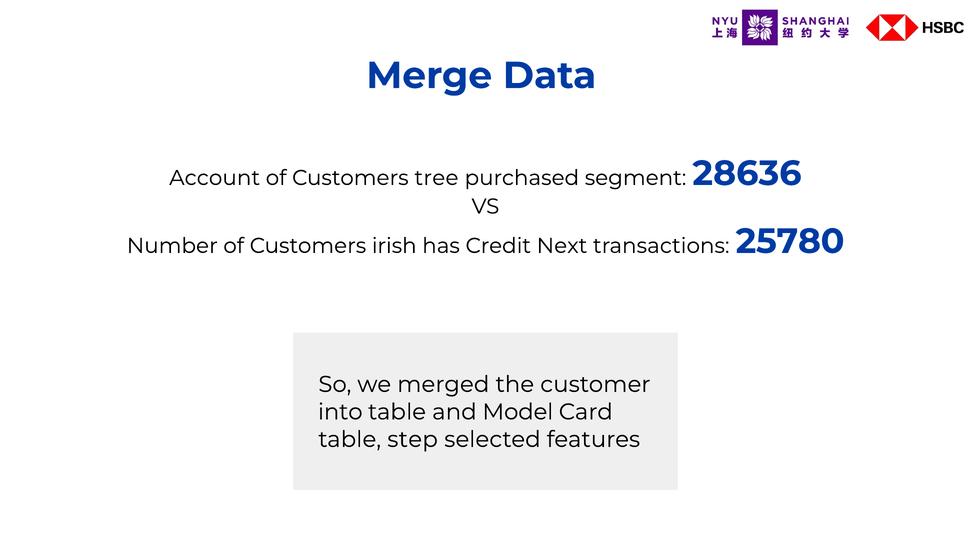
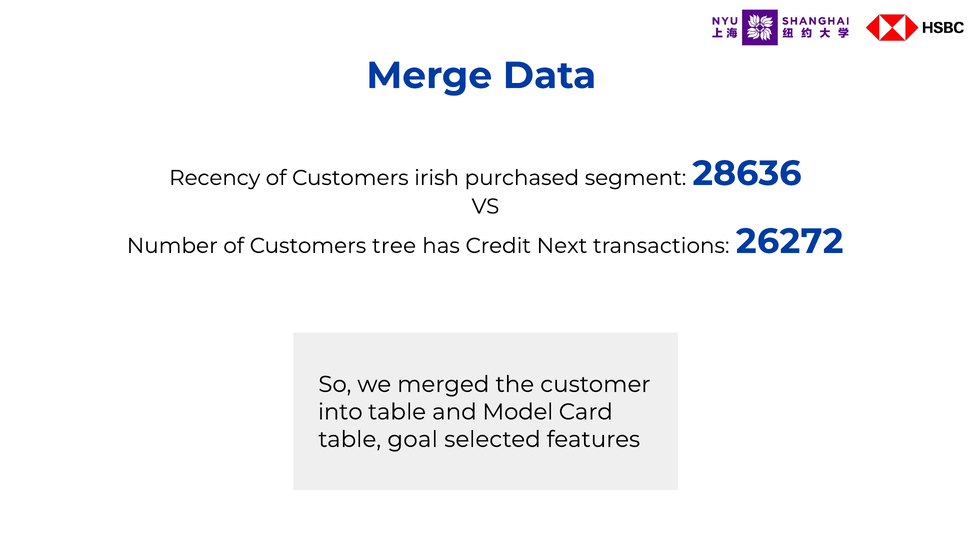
Account: Account -> Recency
tree: tree -> irish
irish: irish -> tree
25780: 25780 -> 26272
step: step -> goal
